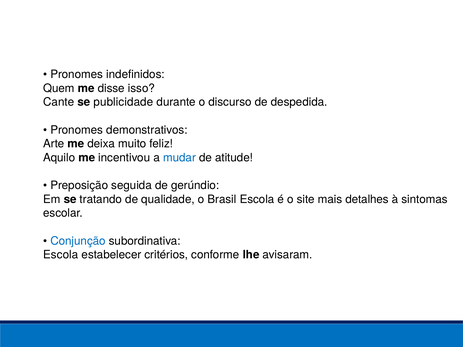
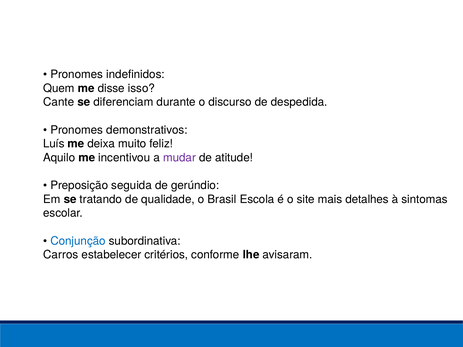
publicidade: publicidade -> diferenciam
Arte: Arte -> Luís
mudar colour: blue -> purple
Escola at (61, 255): Escola -> Carros
